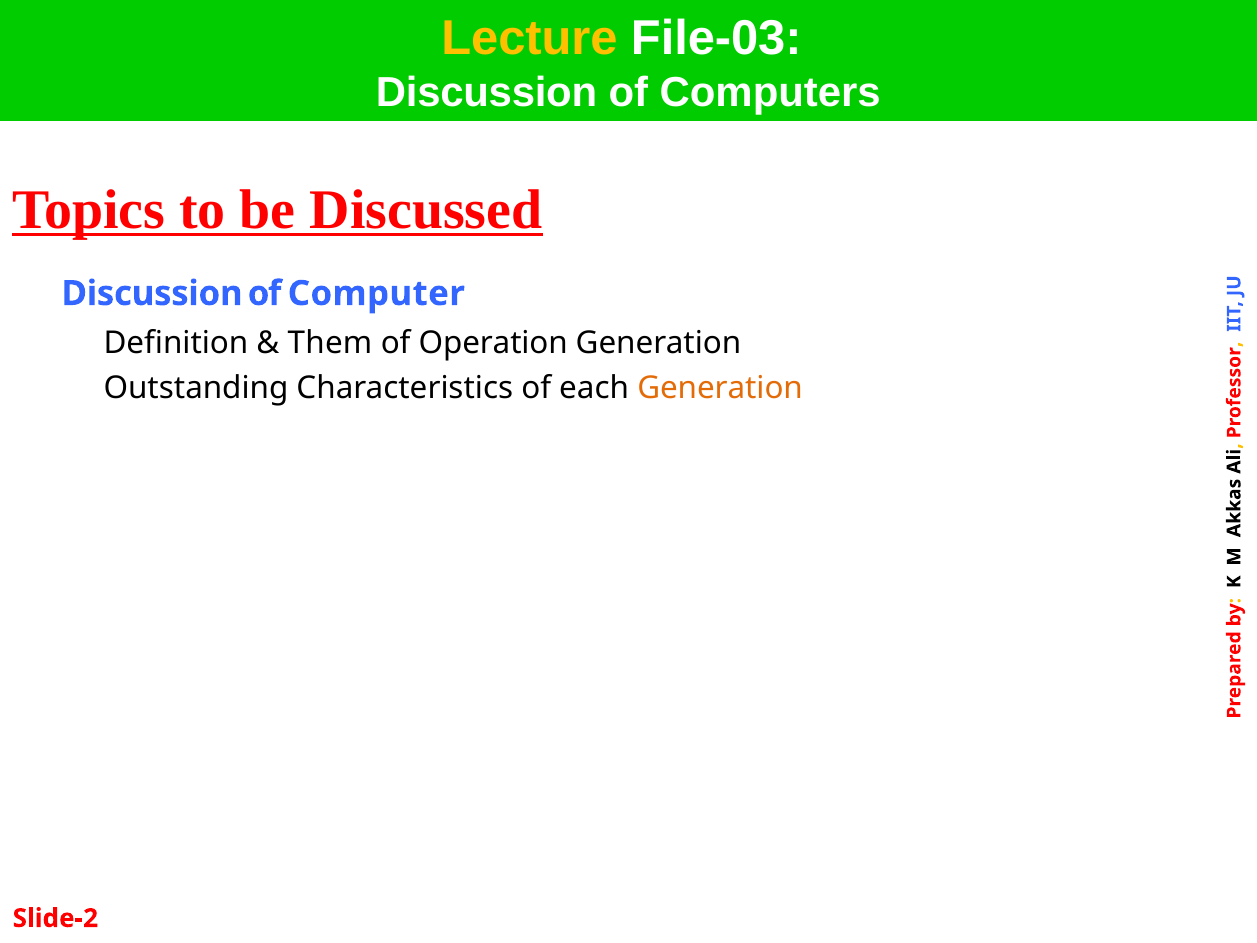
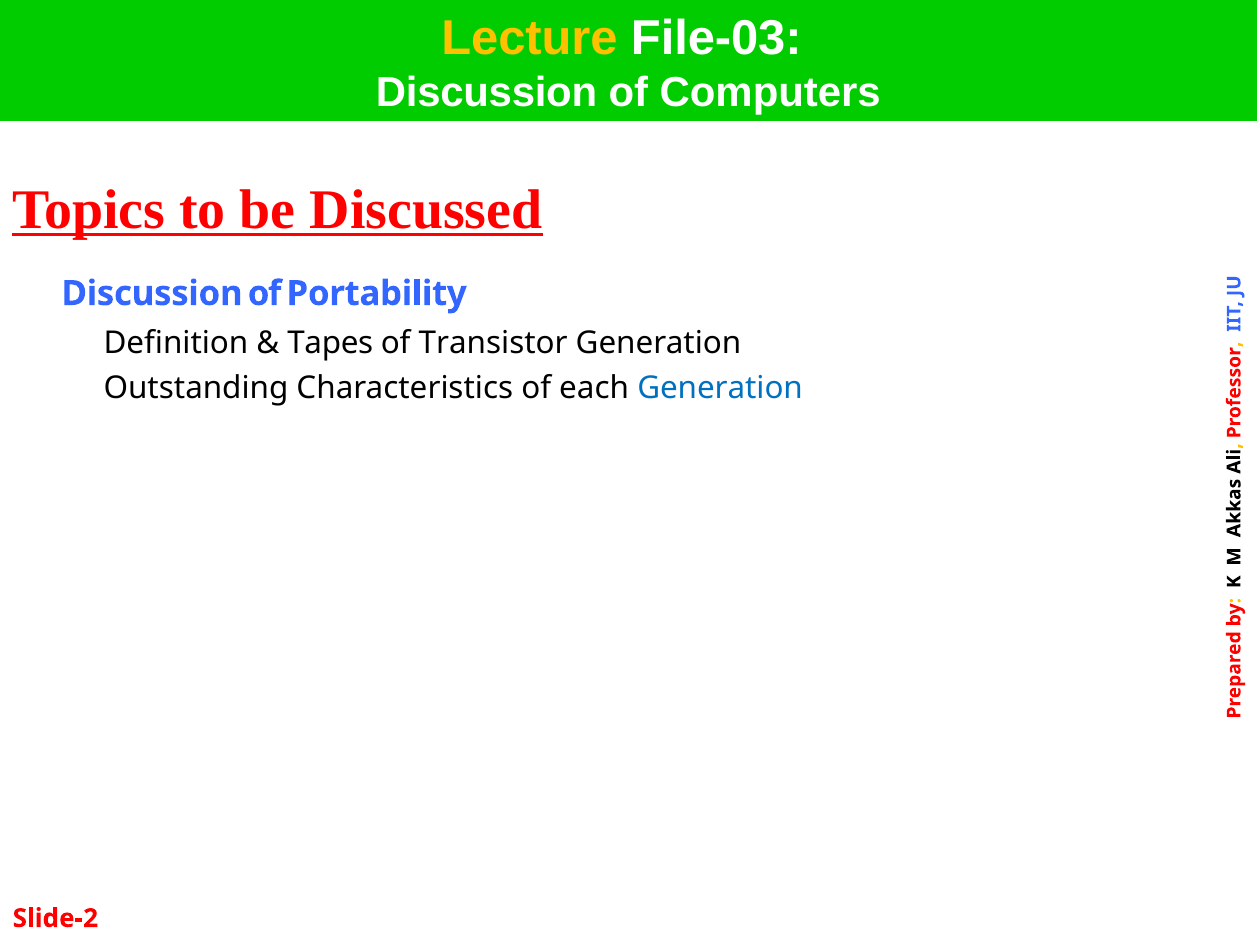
Computer: Computer -> Portability
Them: Them -> Tapes
Operation: Operation -> Transistor
Generation at (720, 388) colour: orange -> blue
